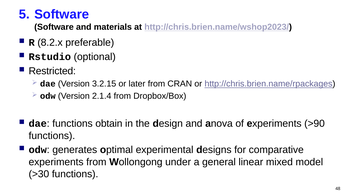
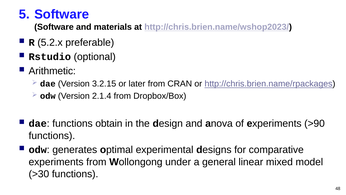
8.2.x: 8.2.x -> 5.2.x
Restricted: Restricted -> Arithmetic
